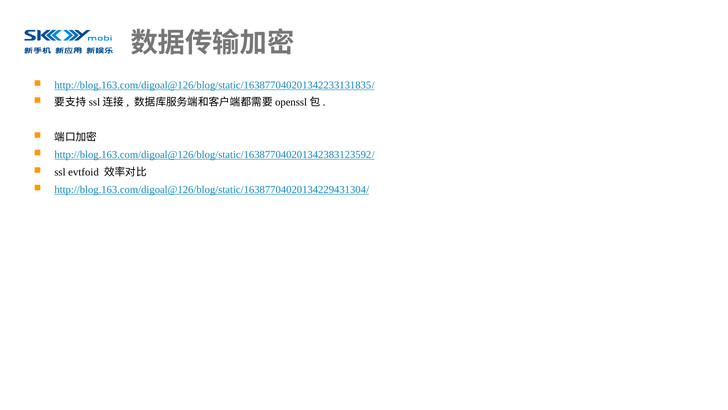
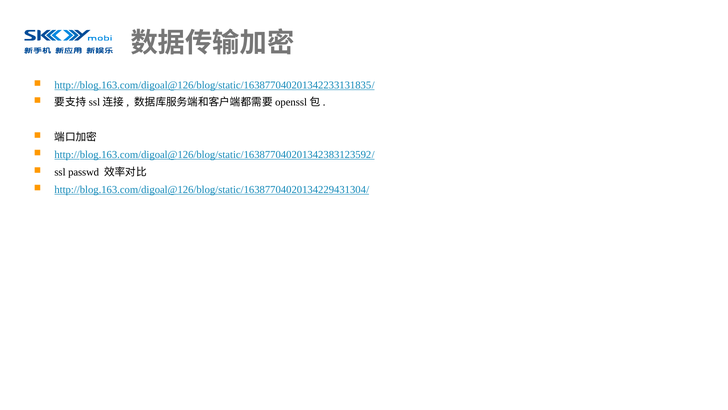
evtfoid: evtfoid -> passwd
